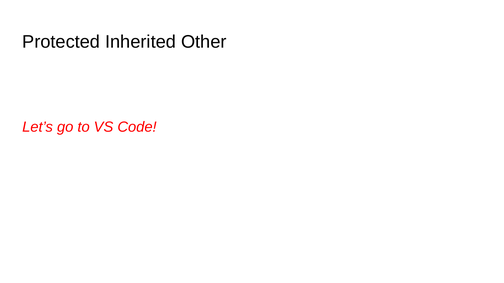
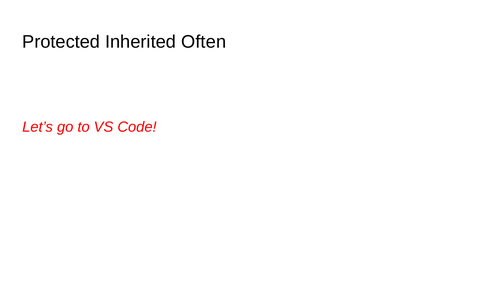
Other: Other -> Often
